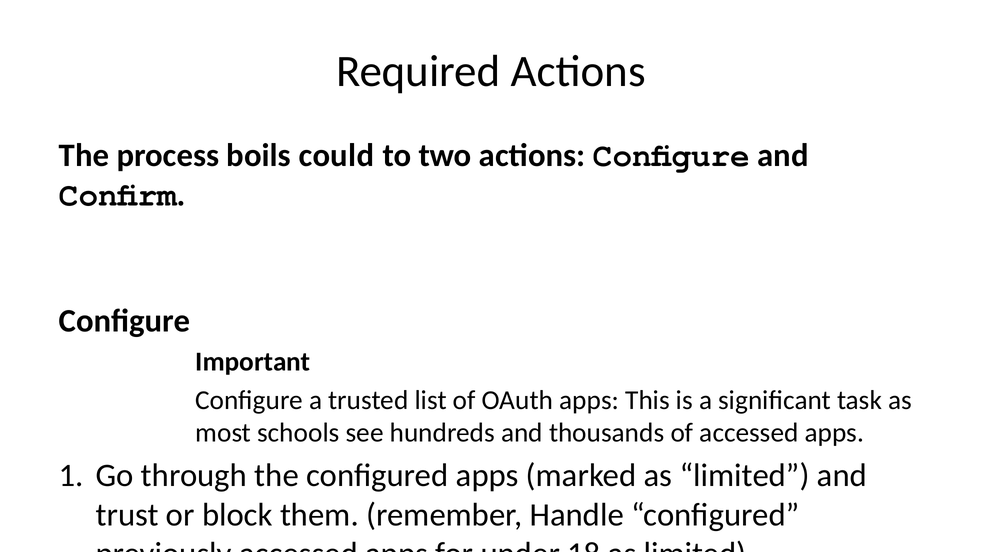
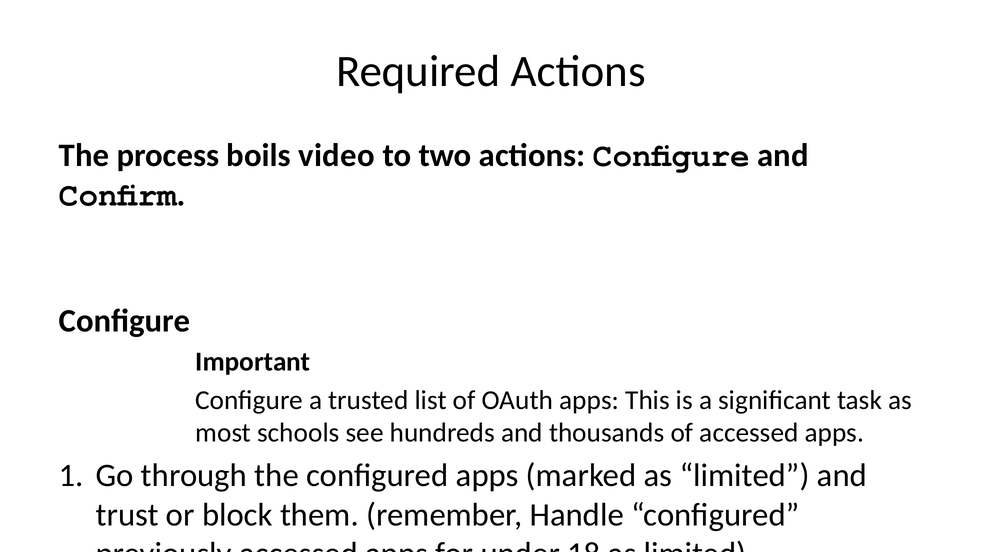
boils could: could -> video
